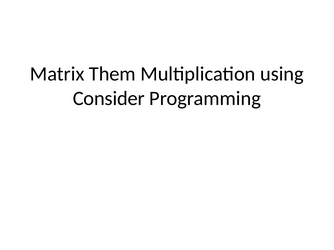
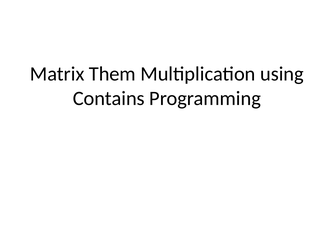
Consider: Consider -> Contains
